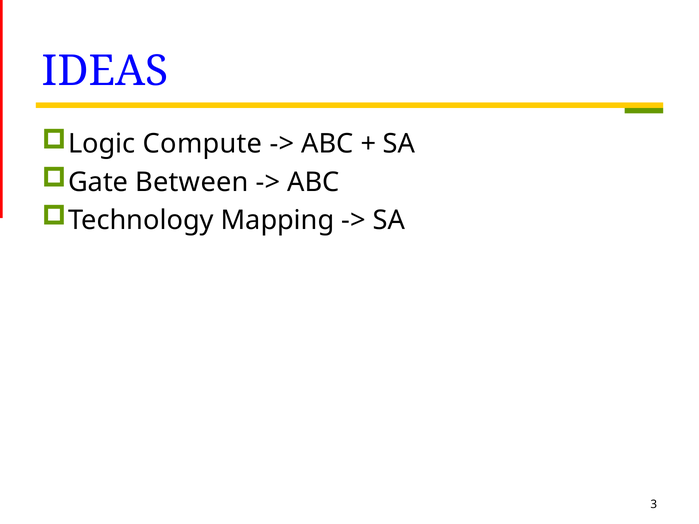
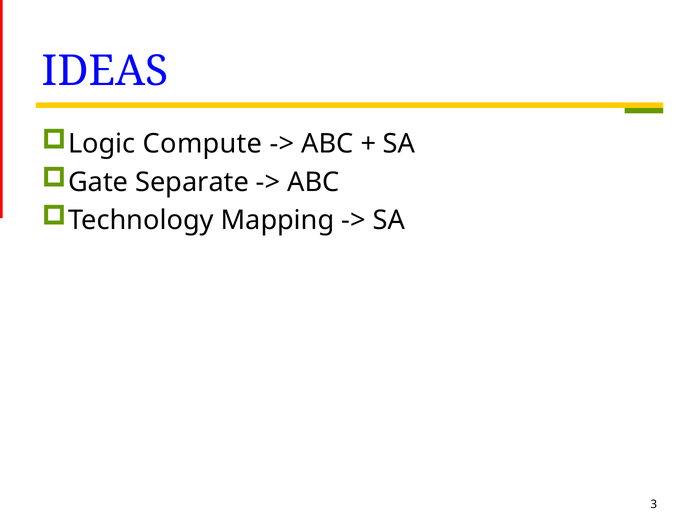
Between: Between -> Separate
